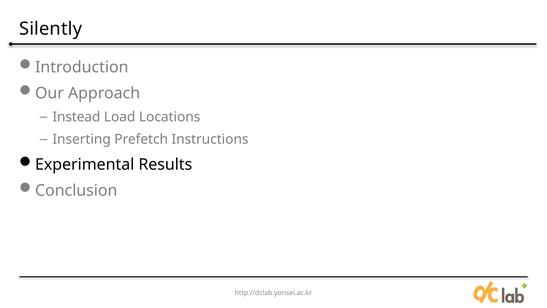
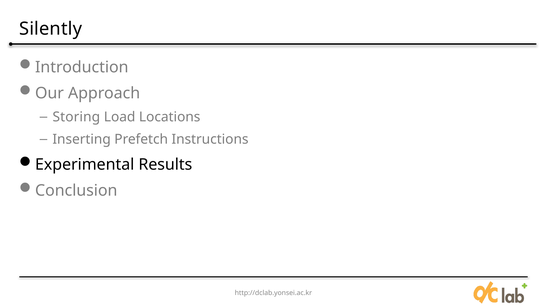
Instead: Instead -> Storing
